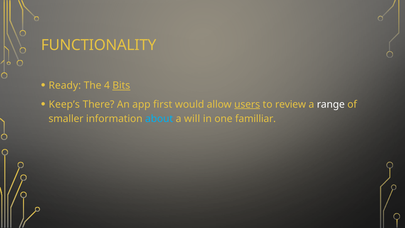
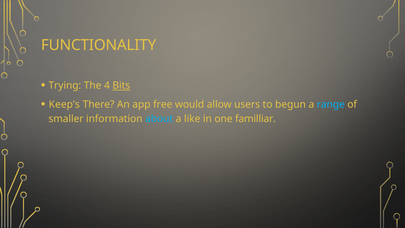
Ready: Ready -> Trying
first: first -> free
users underline: present -> none
review: review -> begun
range colour: white -> light blue
will: will -> like
